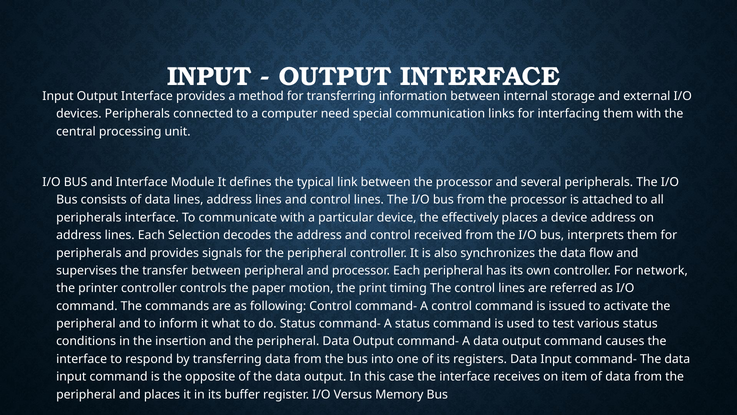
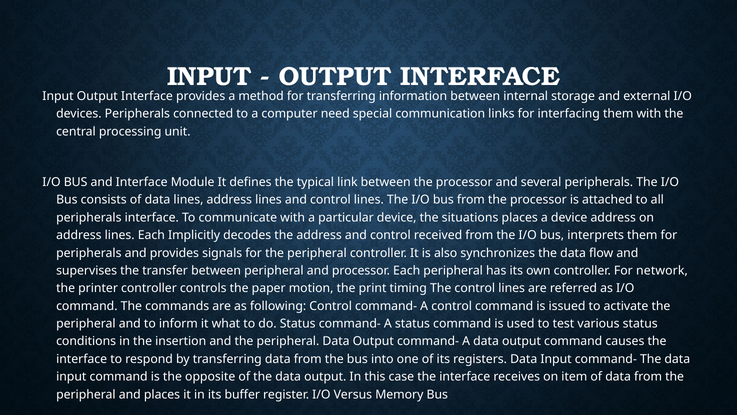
effectively: effectively -> situations
Selection: Selection -> Implicitly
